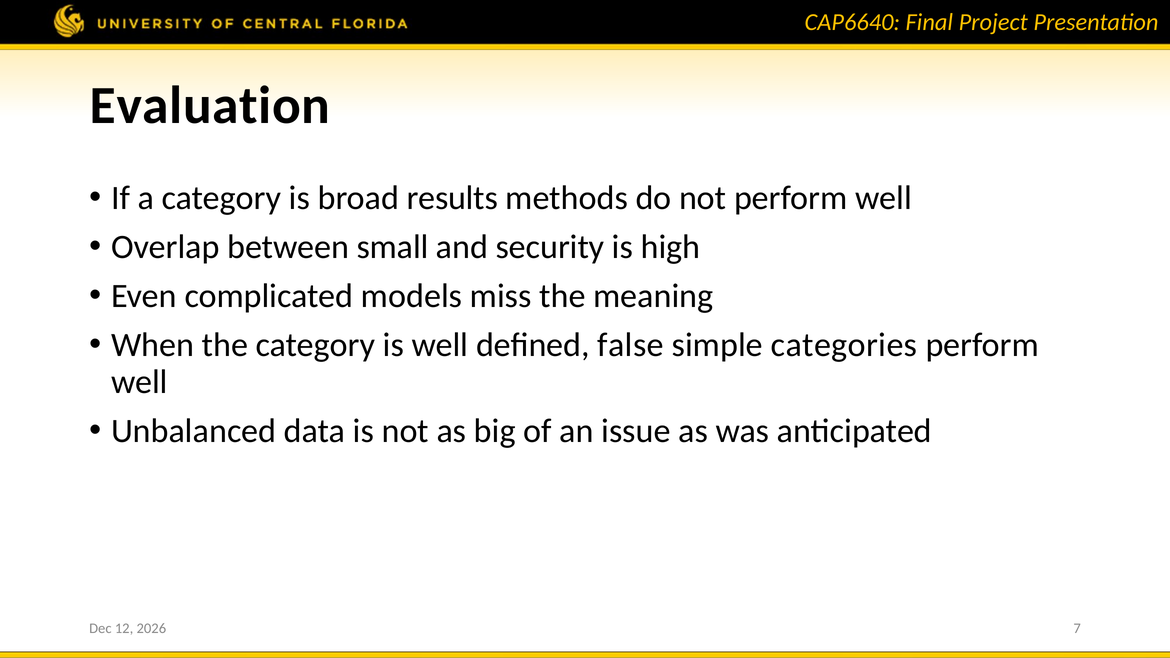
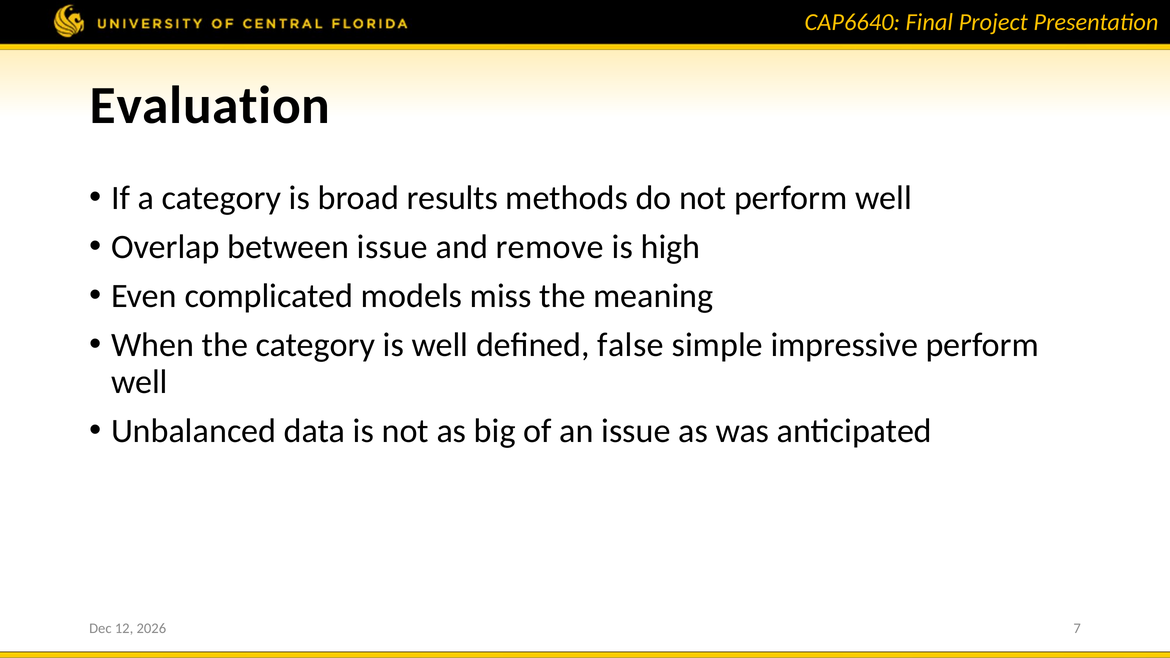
between small: small -> issue
security: security -> remove
categories: categories -> impressive
